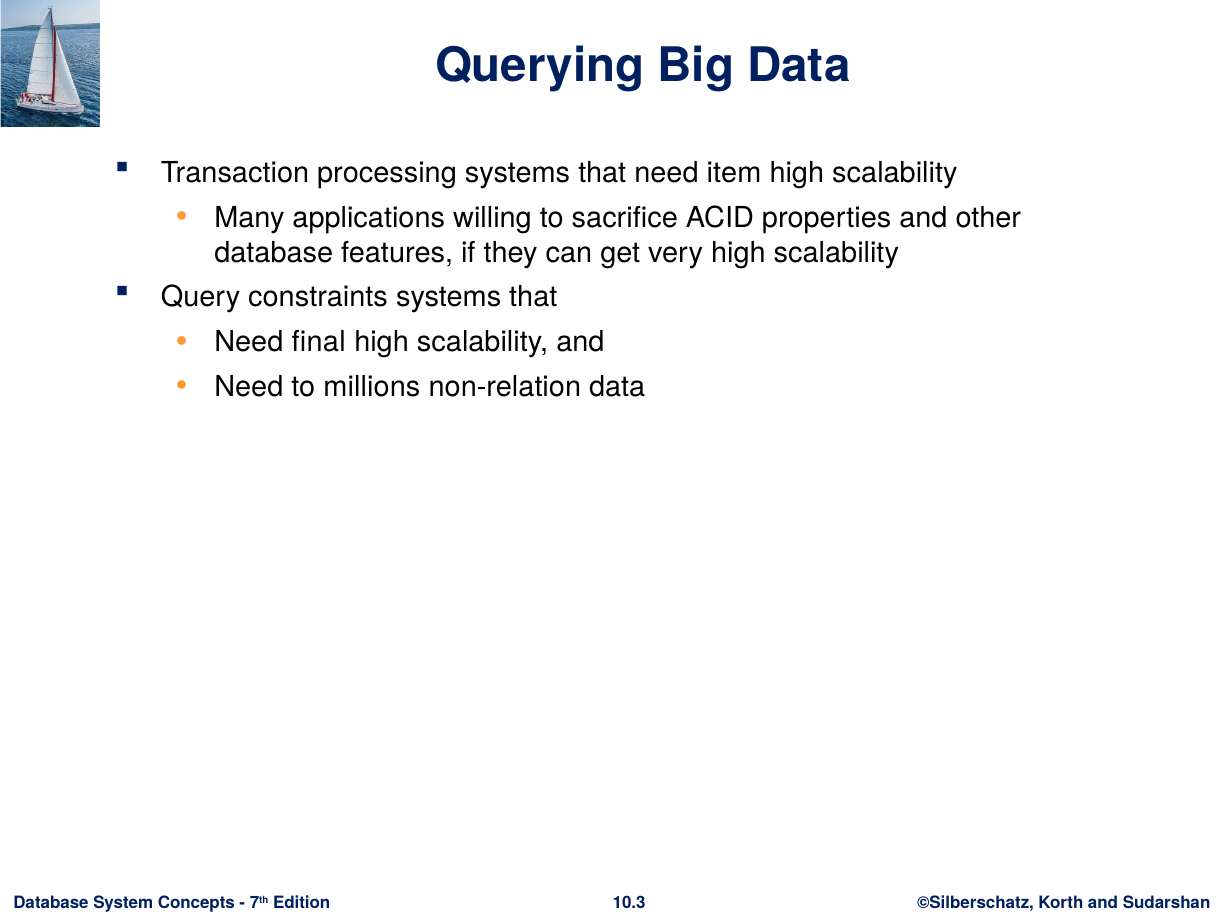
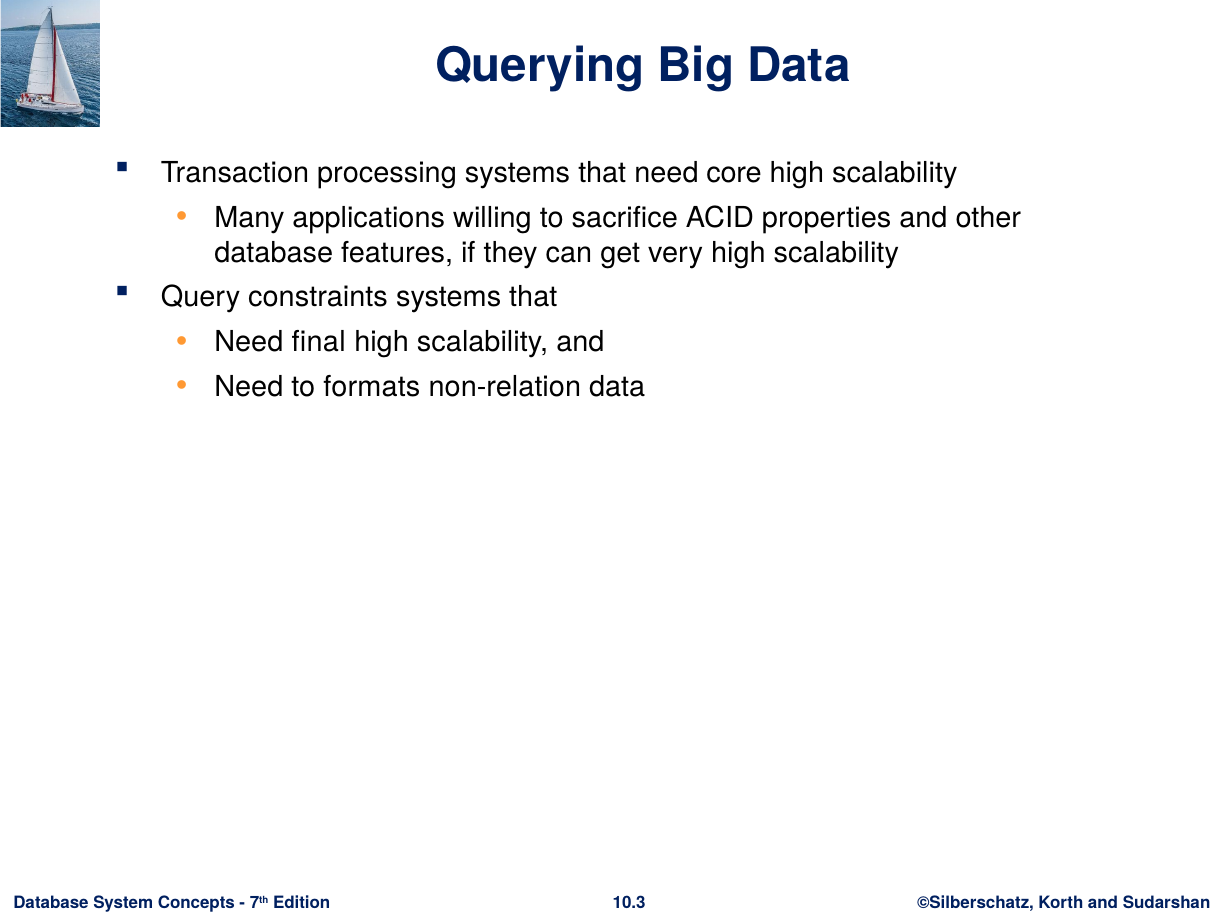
item: item -> core
millions: millions -> formats
